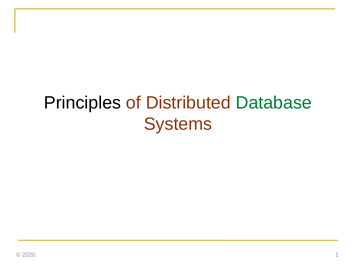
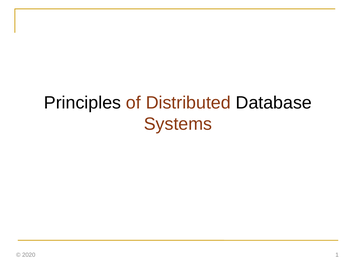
Database colour: green -> black
